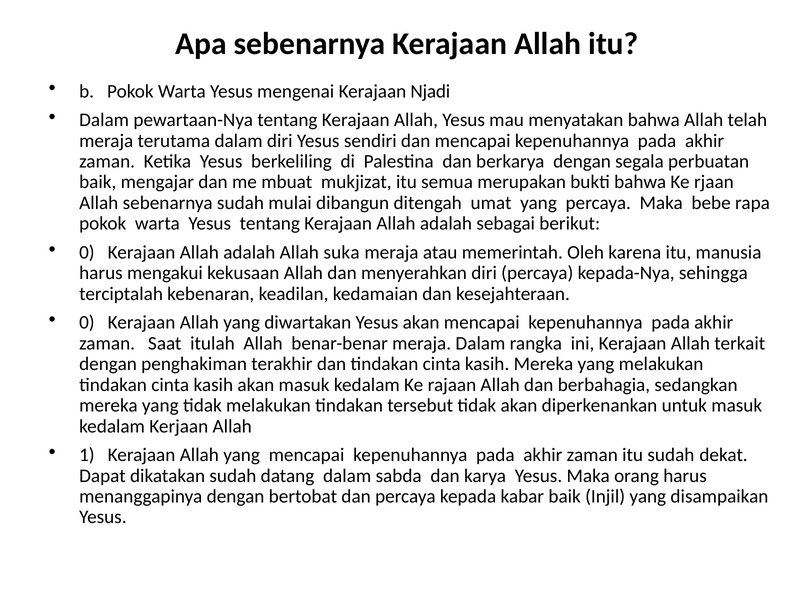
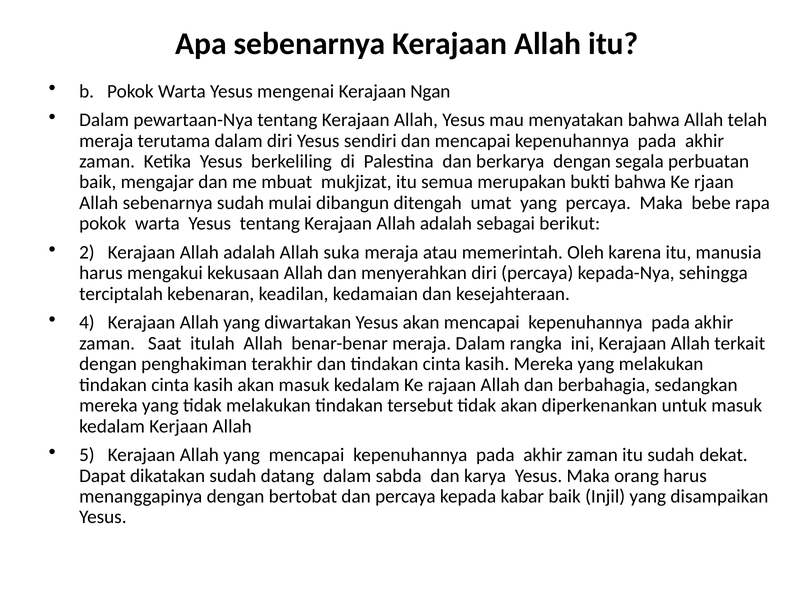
Njadi: Njadi -> Ngan
0 at (87, 252): 0 -> 2
0 at (87, 323): 0 -> 4
1: 1 -> 5
